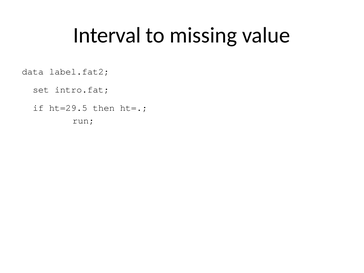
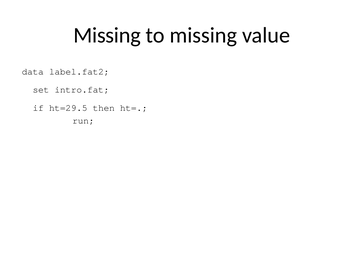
Interval at (107, 35): Interval -> Missing
